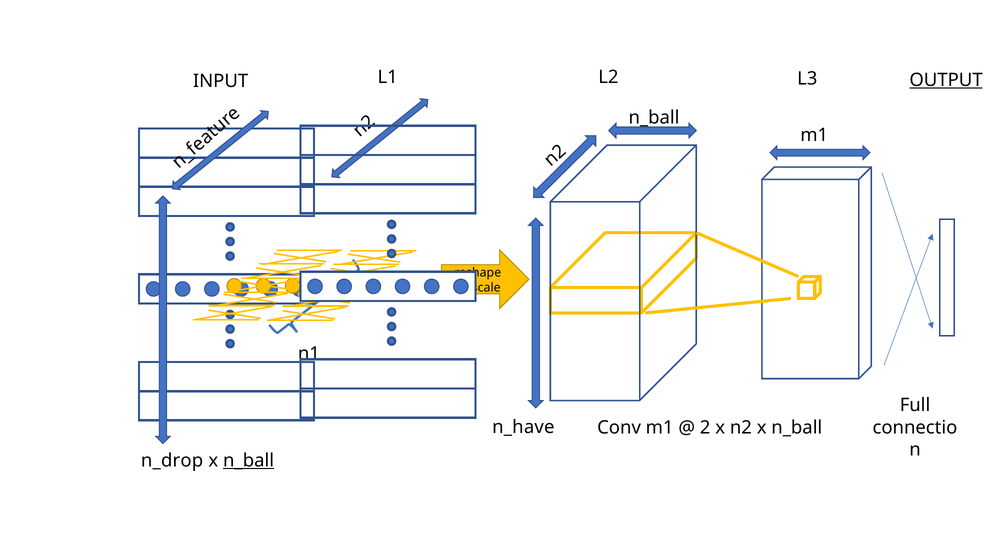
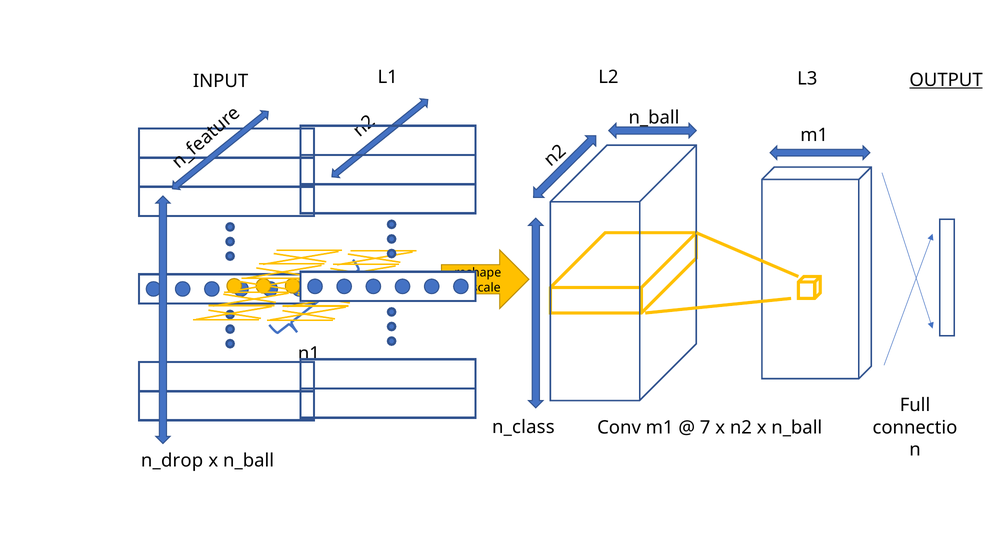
n_have: n_have -> n_class
2 at (705, 427): 2 -> 7
n_ball at (249, 460) underline: present -> none
